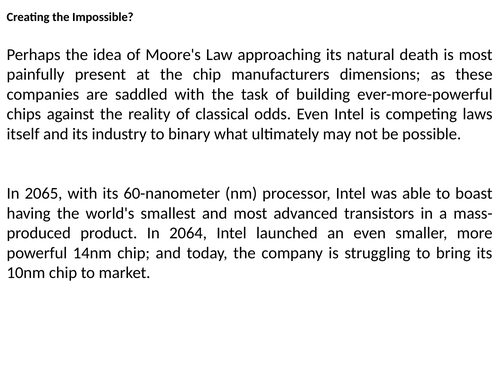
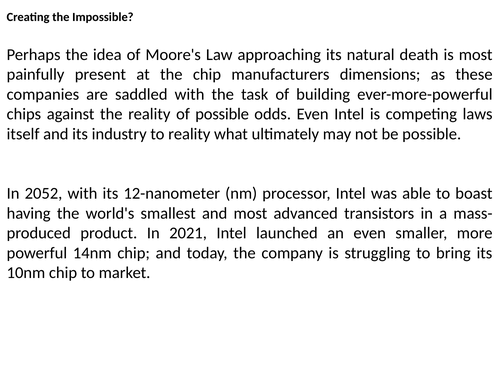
of classical: classical -> possible
to binary: binary -> reality
2065: 2065 -> 2052
60-nanometer: 60-nanometer -> 12-nanometer
2064: 2064 -> 2021
